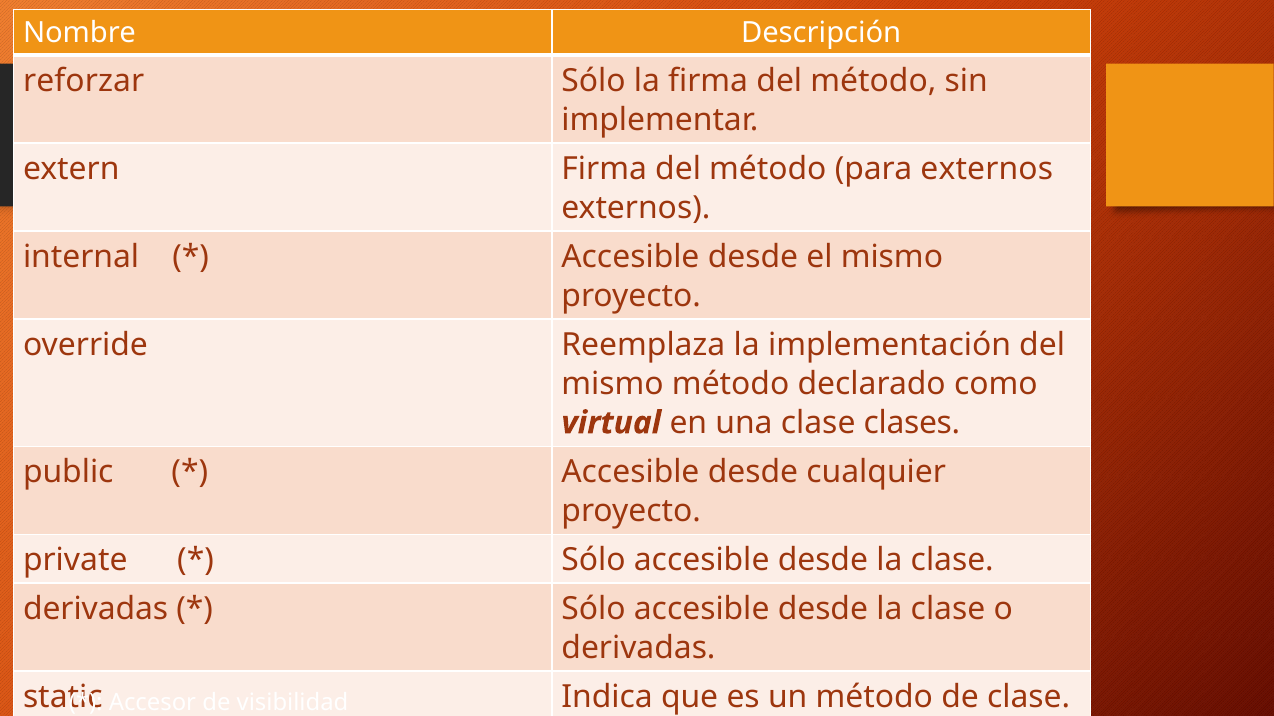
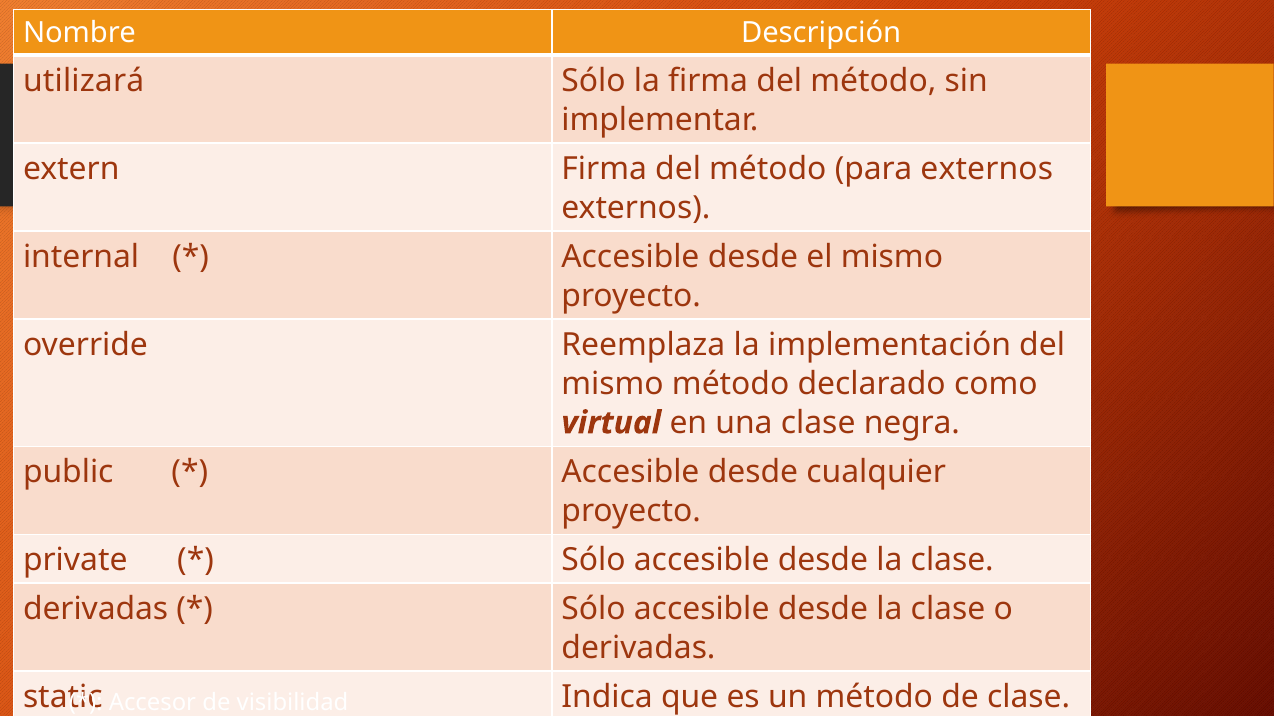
reforzar: reforzar -> utilizará
clase clases: clases -> negra
